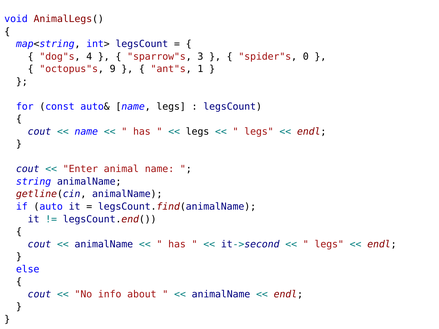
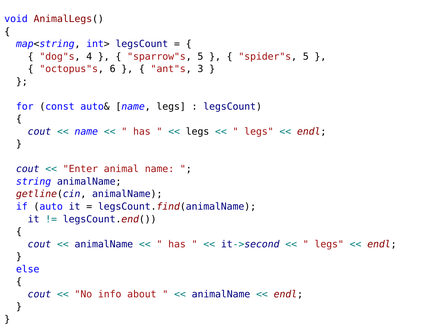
sparrow"s 3: 3 -> 5
spider"s 0: 0 -> 5
9: 9 -> 6
1: 1 -> 3
